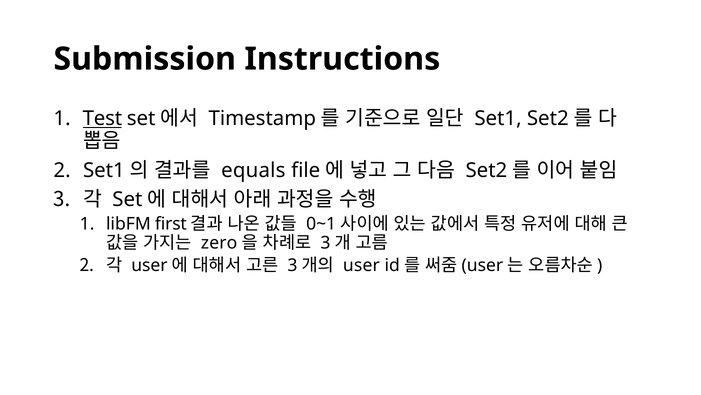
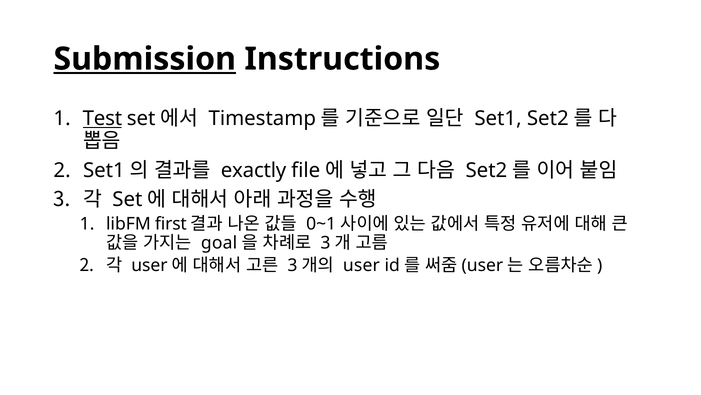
Submission underline: none -> present
equals: equals -> exactly
zero: zero -> goal
